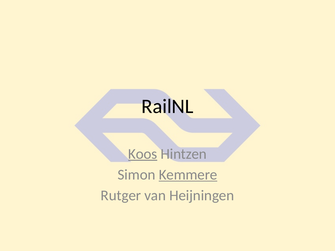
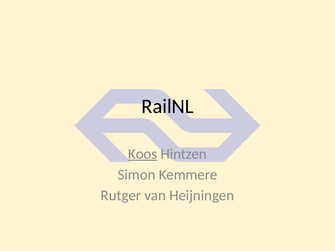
Kemmere underline: present -> none
